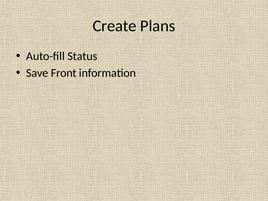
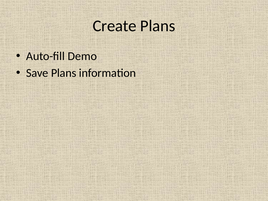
Status: Status -> Demo
Save Front: Front -> Plans
